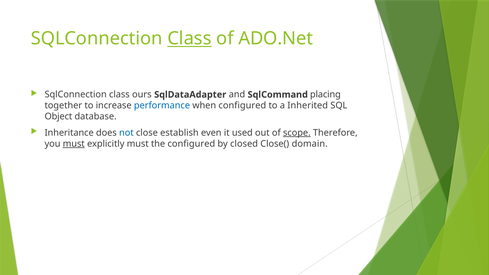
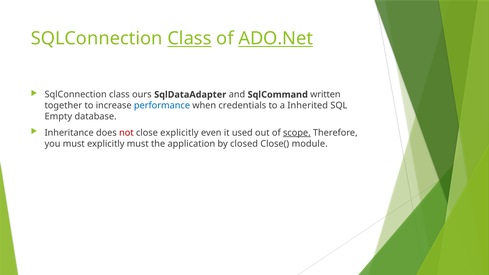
ADO.Net underline: none -> present
placing: placing -> written
when configured: configured -> credentials
Object: Object -> Empty
not colour: blue -> red
close establish: establish -> explicitly
must at (74, 144) underline: present -> none
the configured: configured -> application
domain: domain -> module
